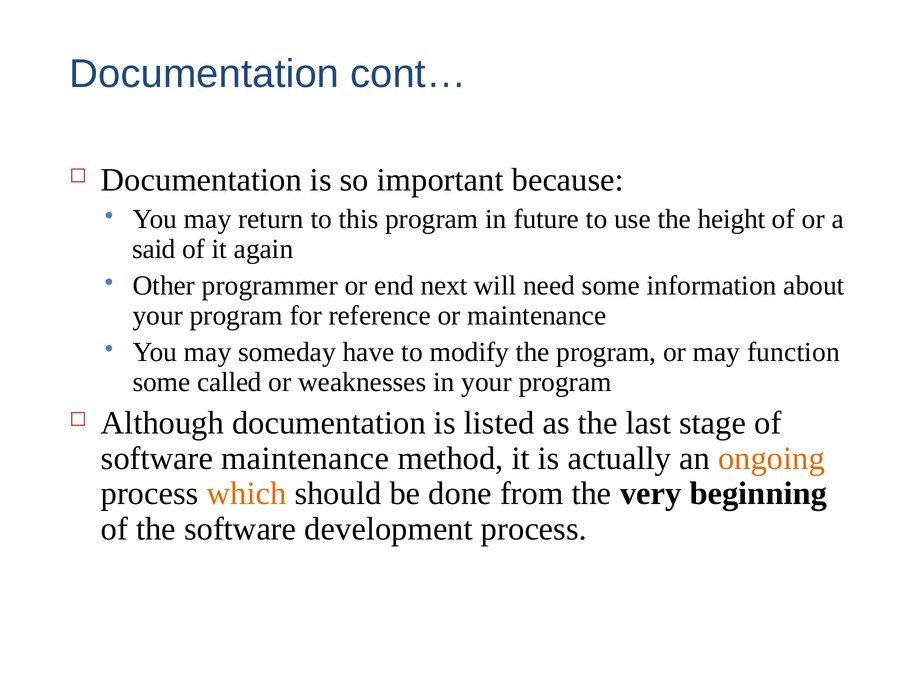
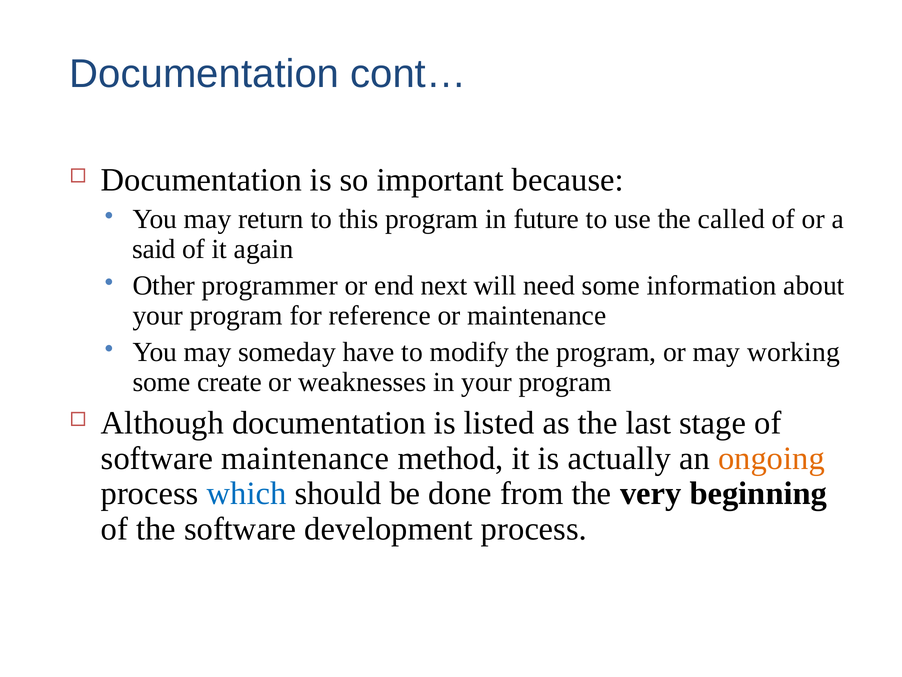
height: height -> called
function: function -> working
called: called -> create
which colour: orange -> blue
